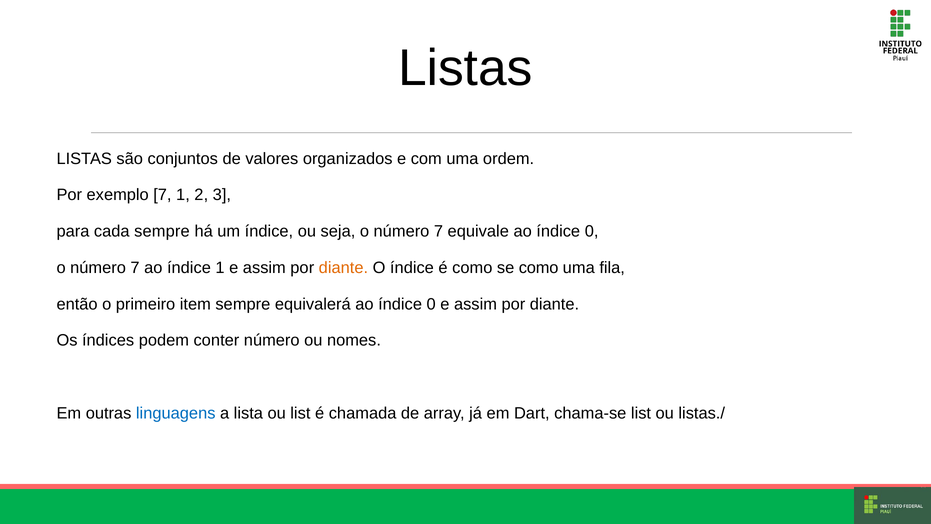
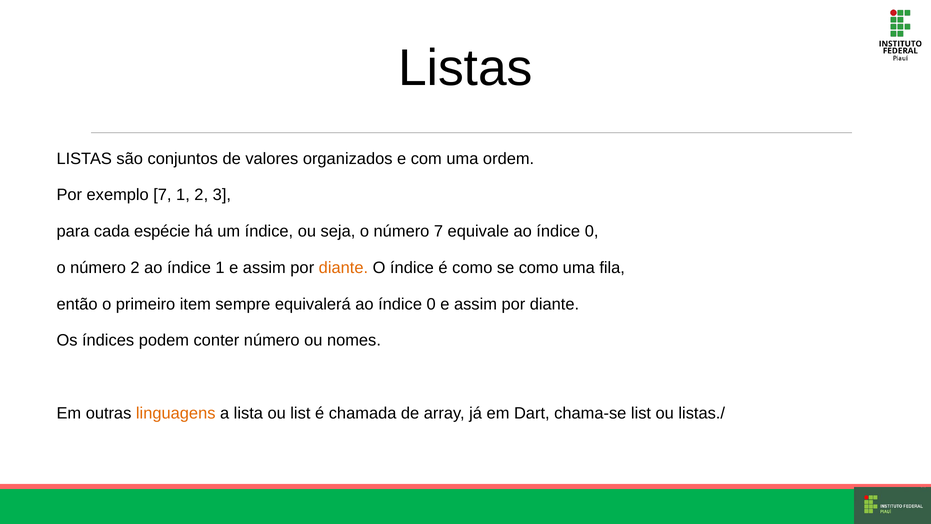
cada sempre: sempre -> espécie
7 at (135, 268): 7 -> 2
linguagens colour: blue -> orange
